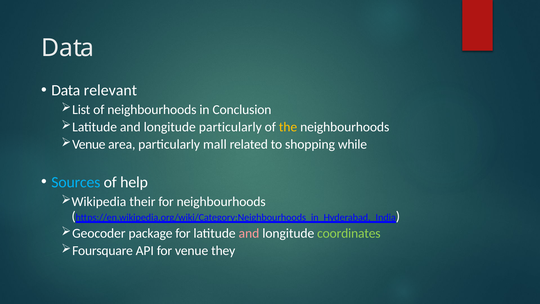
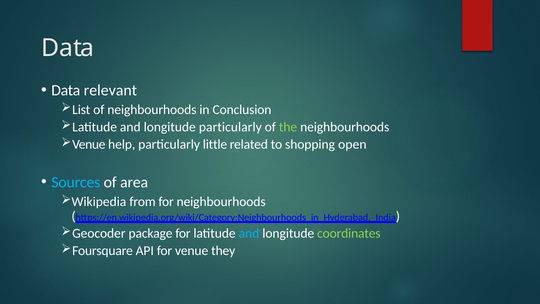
the colour: yellow -> light green
area: area -> help
mall: mall -> little
while: while -> open
help: help -> area
their: their -> from
and at (249, 233) colour: pink -> light blue
